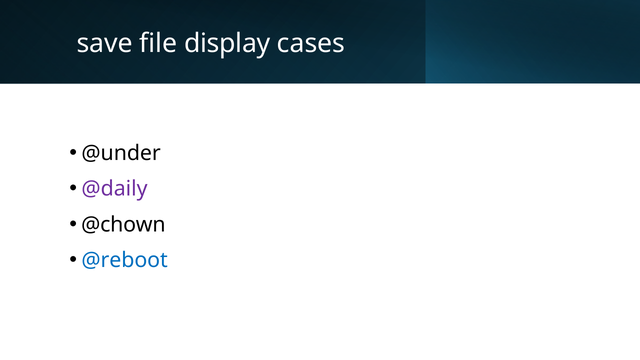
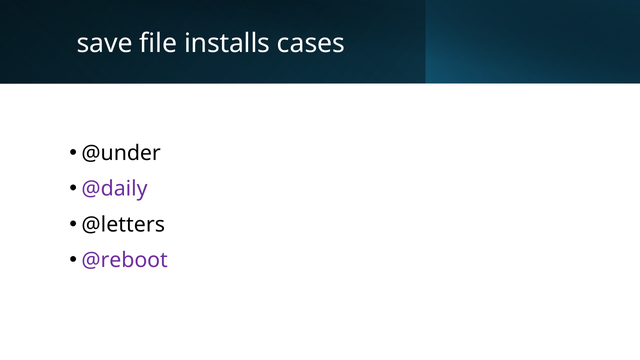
display: display -> installs
@chown: @chown -> @letters
@reboot colour: blue -> purple
